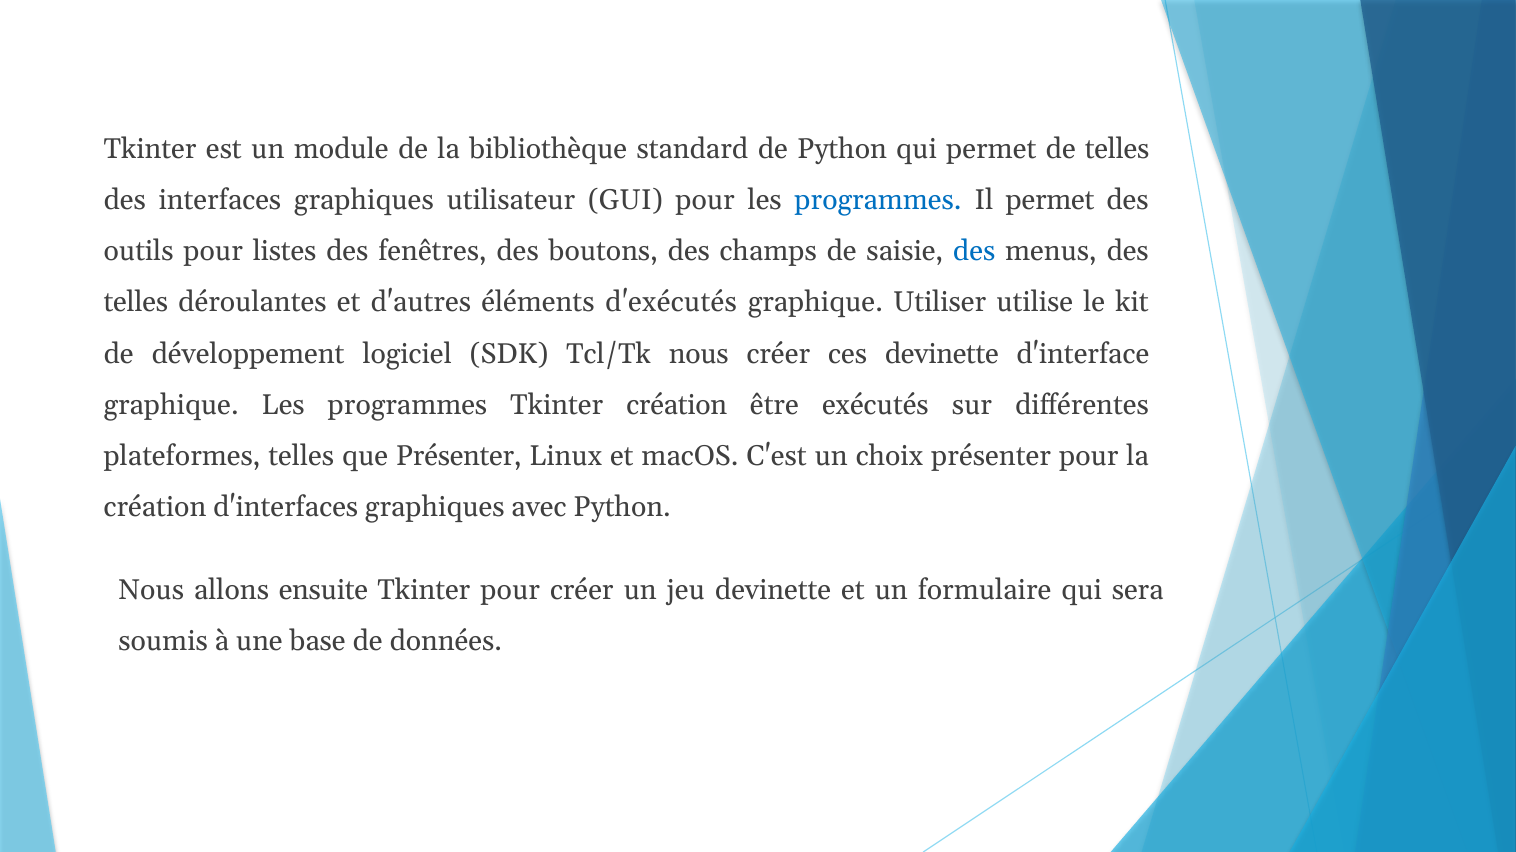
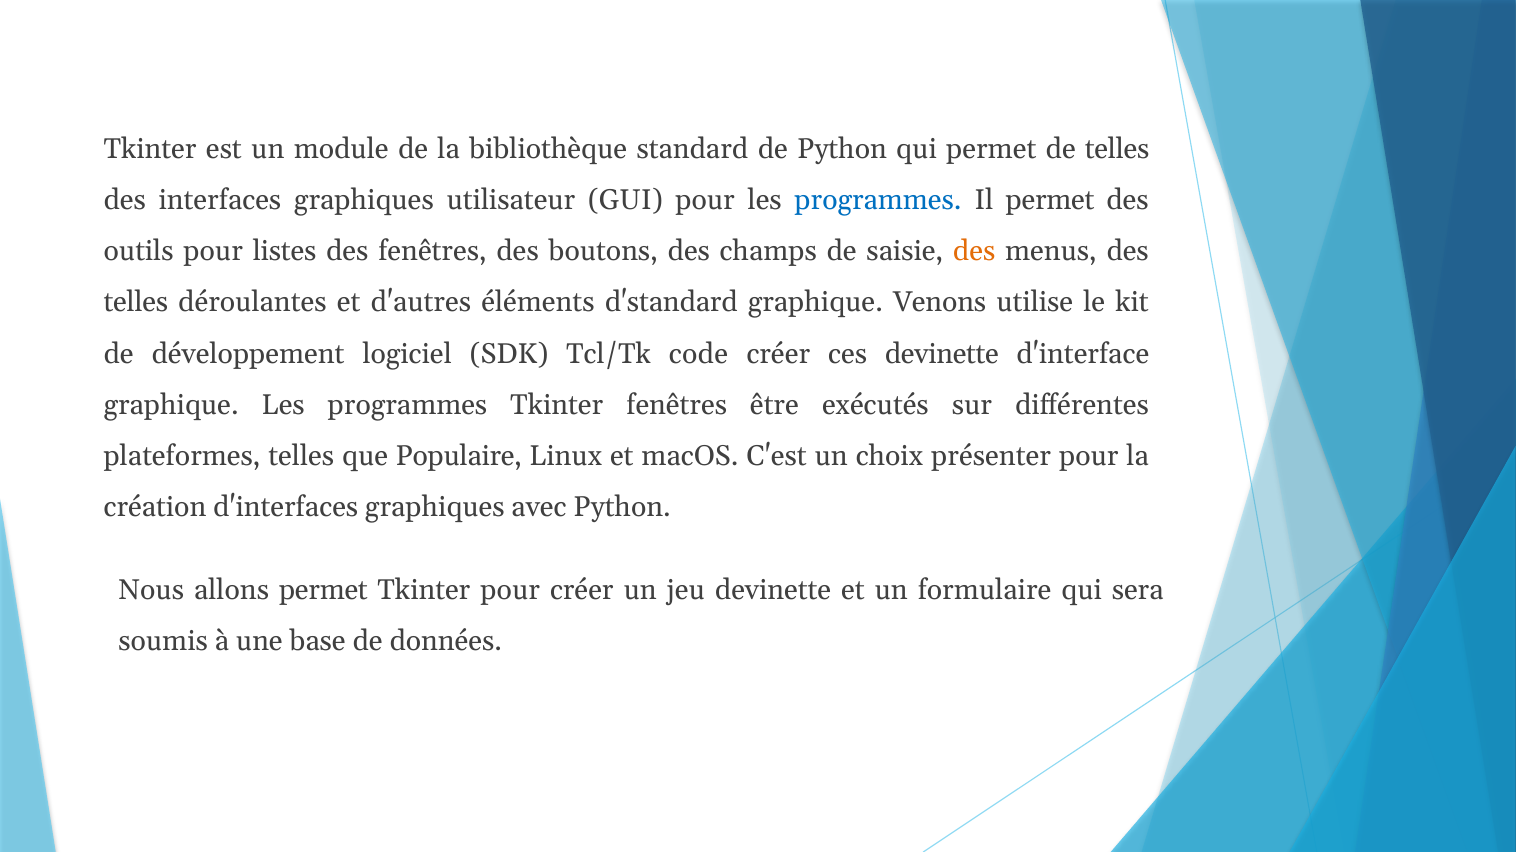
des at (974, 252) colour: blue -> orange
d'exécutés: d'exécutés -> d'standard
Utiliser: Utiliser -> Venons
Tcl/Tk nous: nous -> code
Tkinter création: création -> fenêtres
que Présenter: Présenter -> Populaire
allons ensuite: ensuite -> permet
